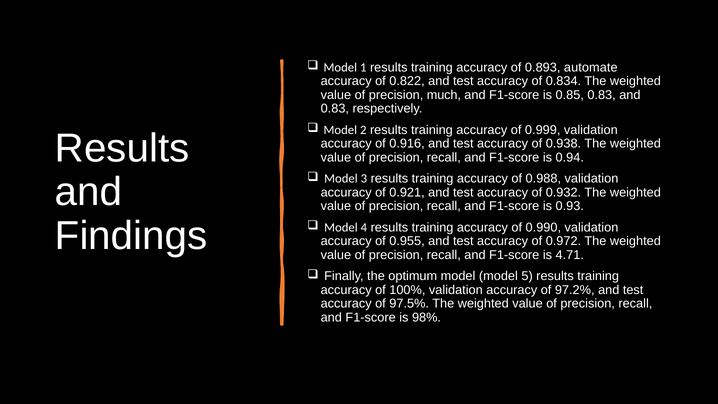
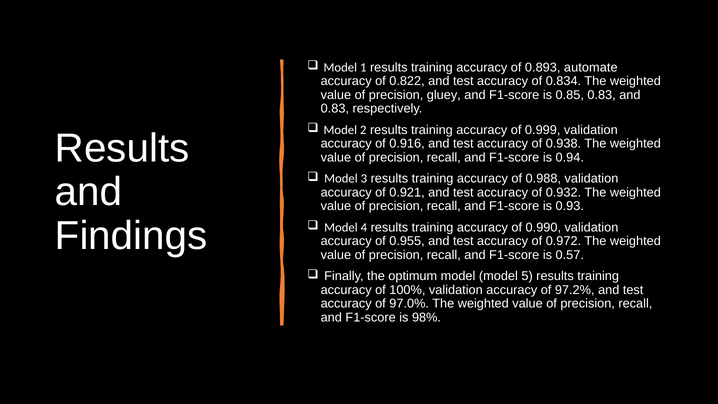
much: much -> gluey
4.71: 4.71 -> 0.57
97.5%: 97.5% -> 97.0%
